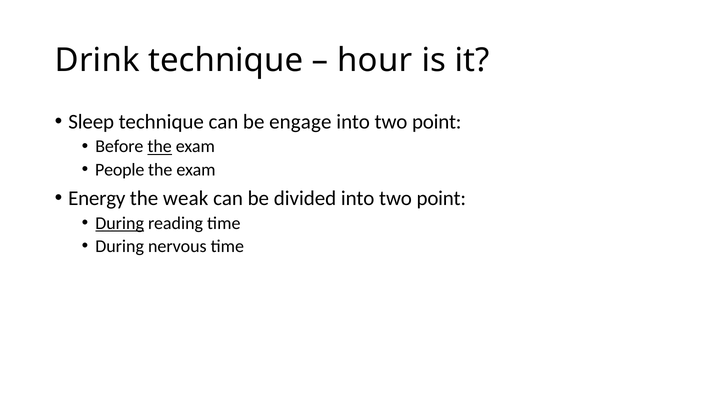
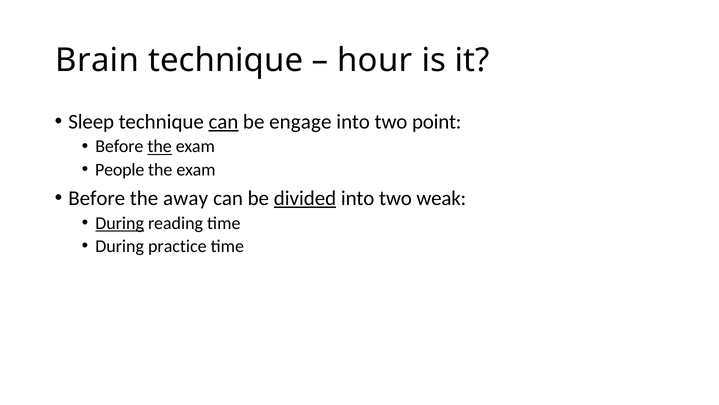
Drink: Drink -> Brain
can at (223, 122) underline: none -> present
Energy at (97, 198): Energy -> Before
weak: weak -> away
divided underline: none -> present
point at (441, 198): point -> weak
nervous: nervous -> practice
